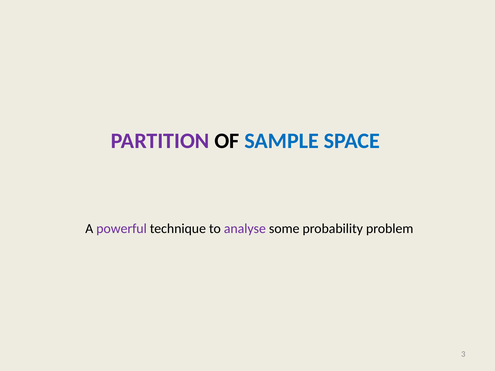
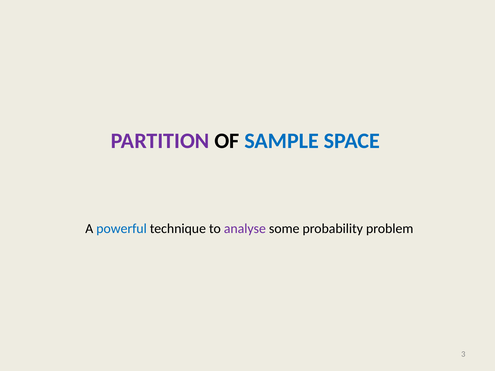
powerful colour: purple -> blue
